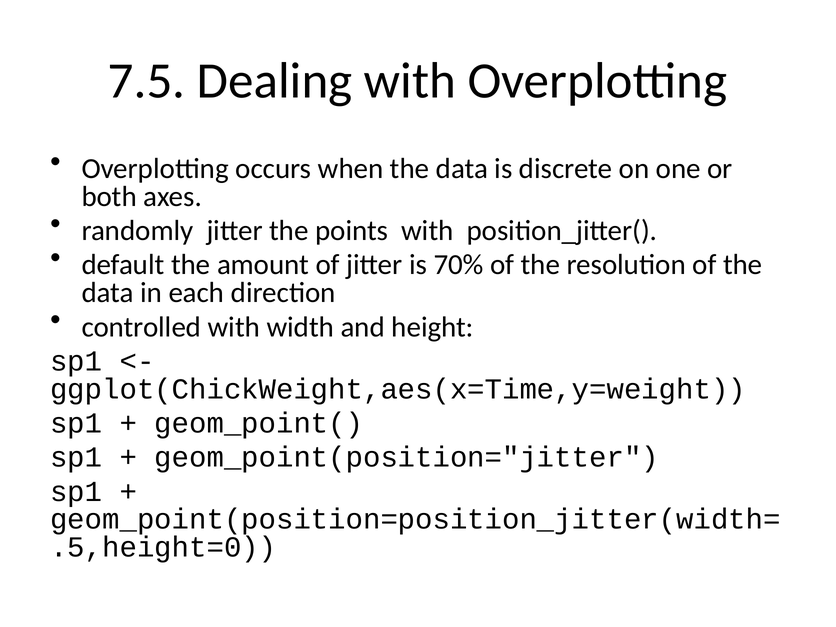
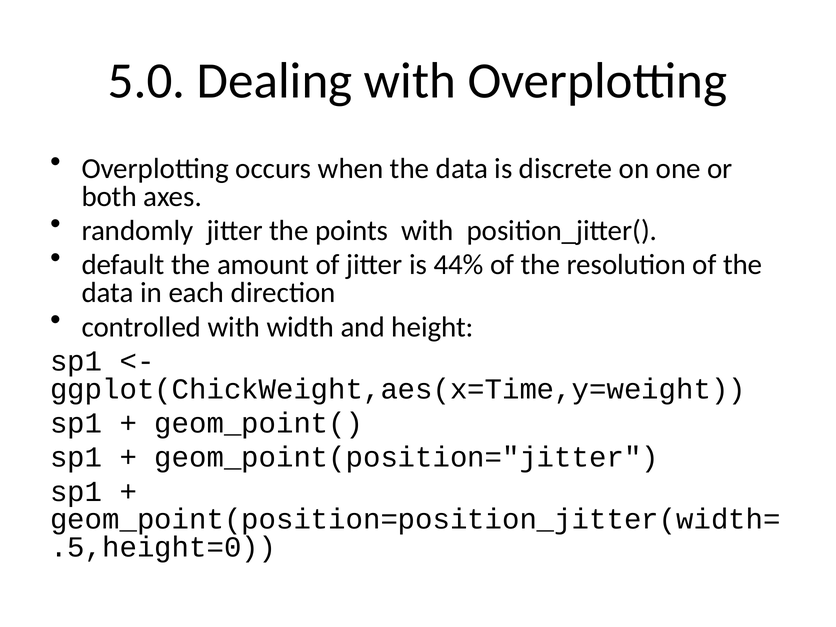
7.5: 7.5 -> 5.0
70%: 70% -> 44%
